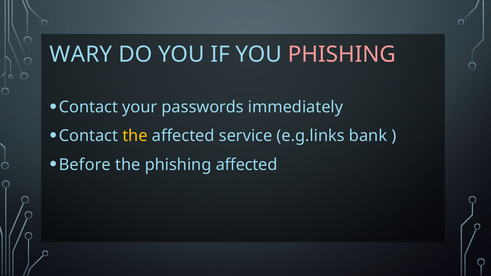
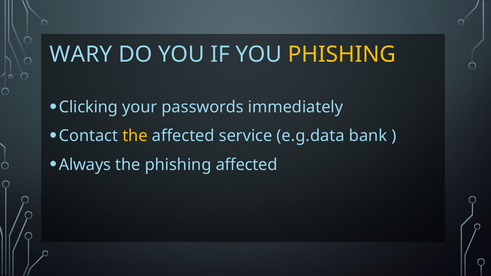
PHISHING at (342, 55) colour: pink -> yellow
Contact at (88, 107): Contact -> Clicking
e.g.links: e.g.links -> e.g.data
Before: Before -> Always
